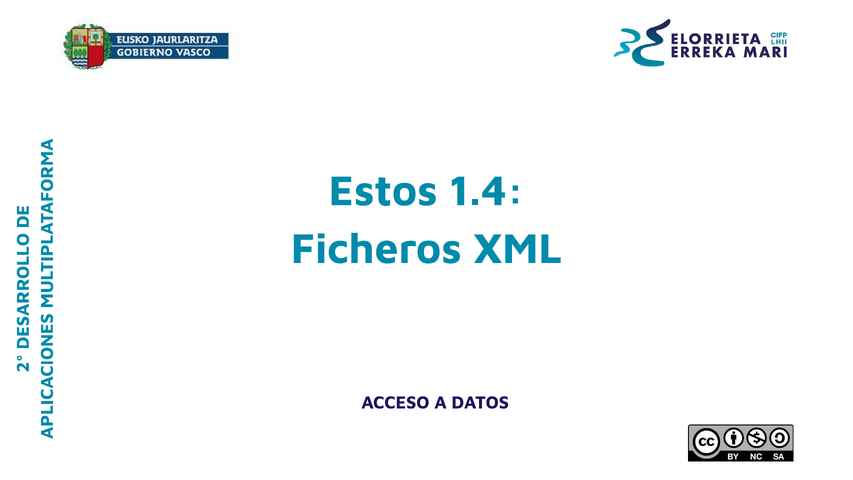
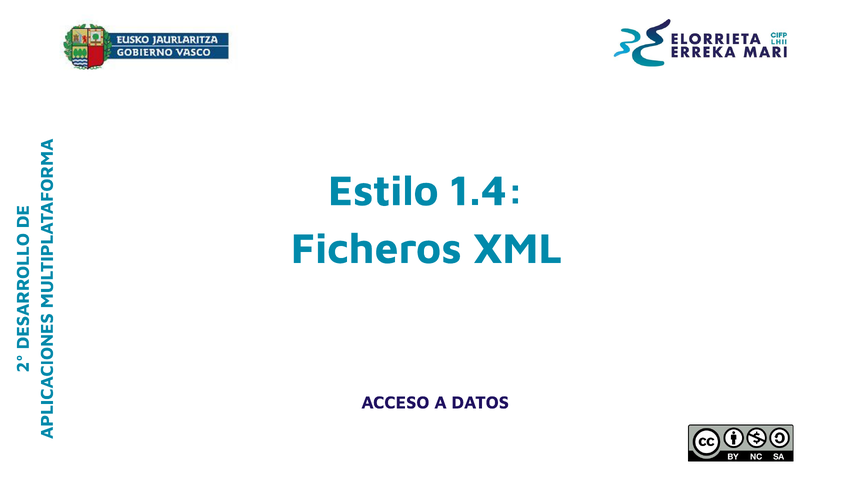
Estos: Estos -> Estilo
